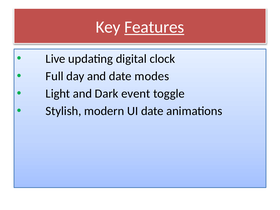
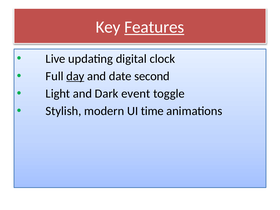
day underline: none -> present
modes: modes -> second
UI date: date -> time
